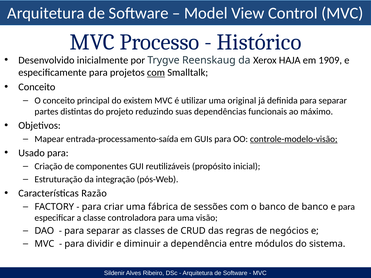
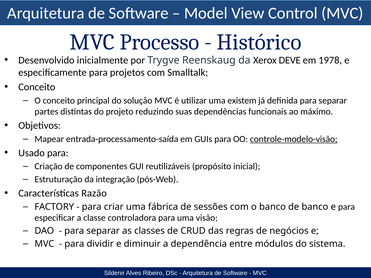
HAJA: HAJA -> DEVE
1909: 1909 -> 1978
com at (156, 73) underline: present -> none
existem: existem -> solução
original: original -> existem
